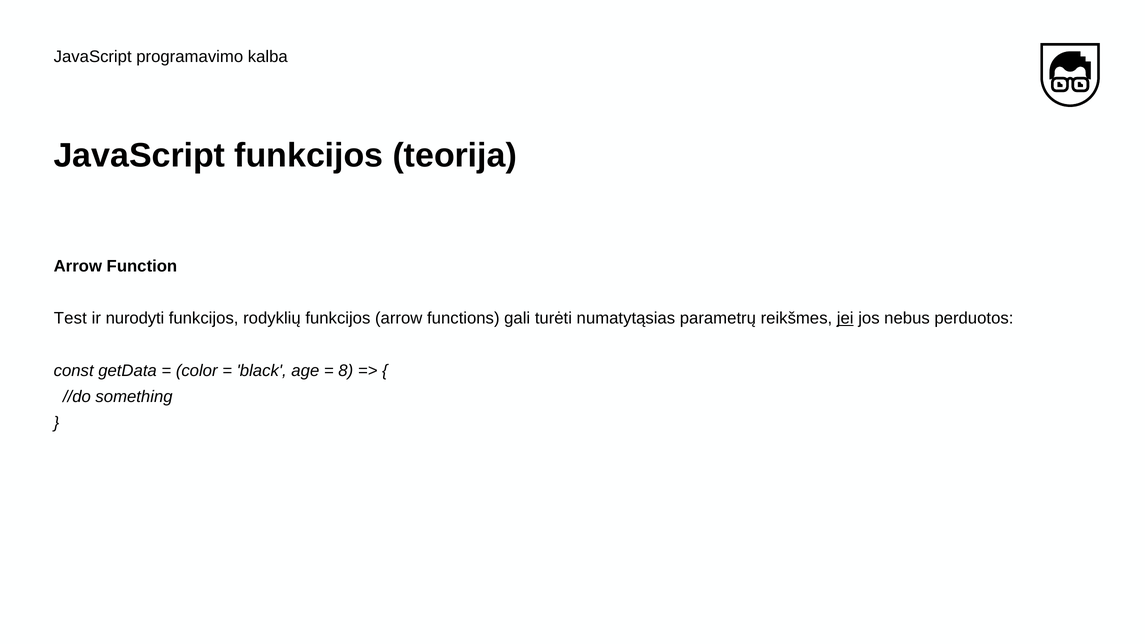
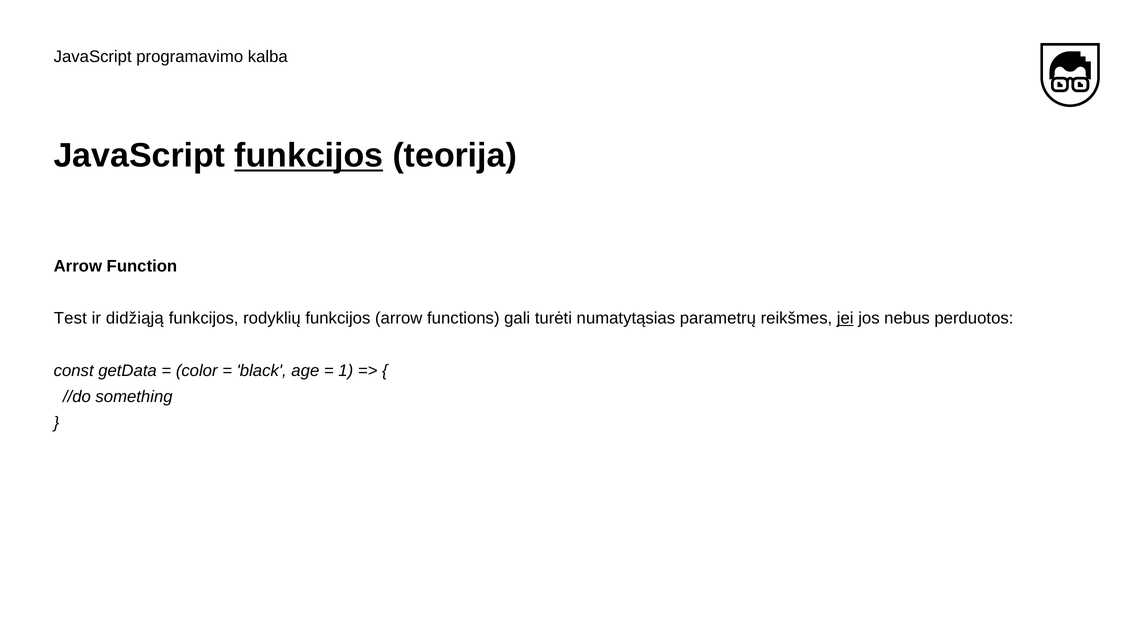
funkcijos at (309, 156) underline: none -> present
nurodyti: nurodyti -> didžiąją
8: 8 -> 1
